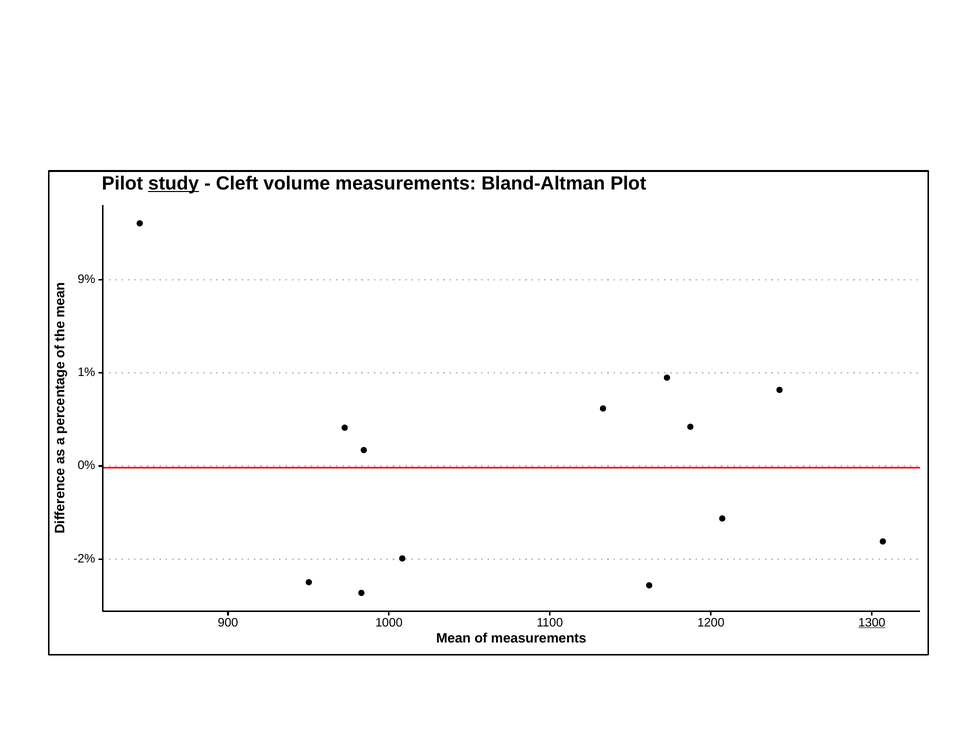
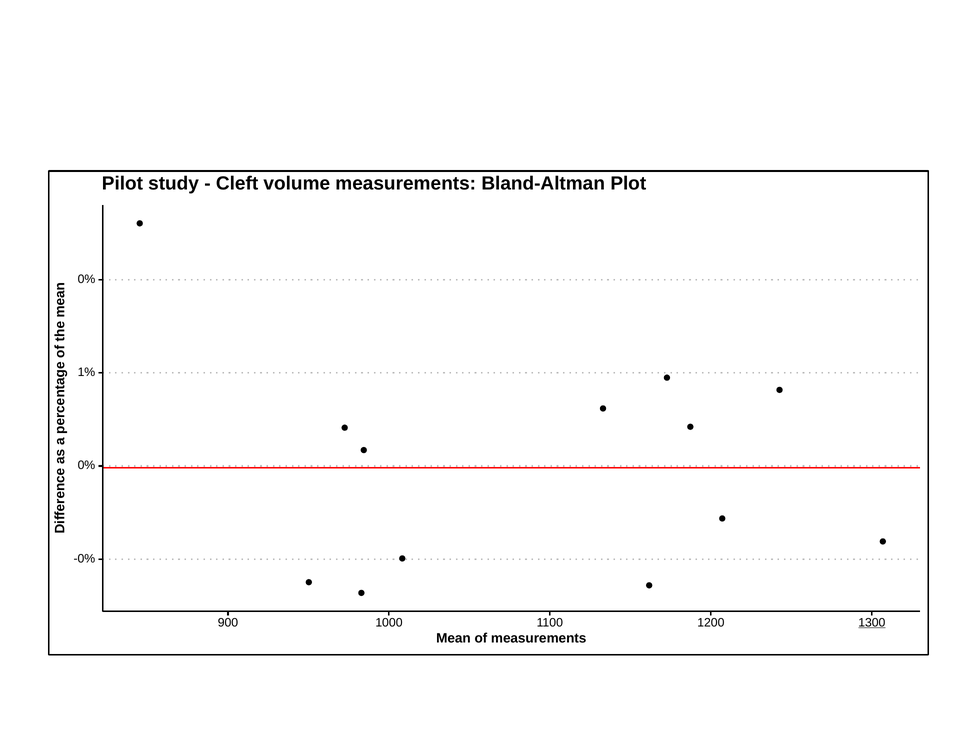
study underline: present -> none
9% at (86, 279): 9% -> 0%
-2%: -2% -> -0%
